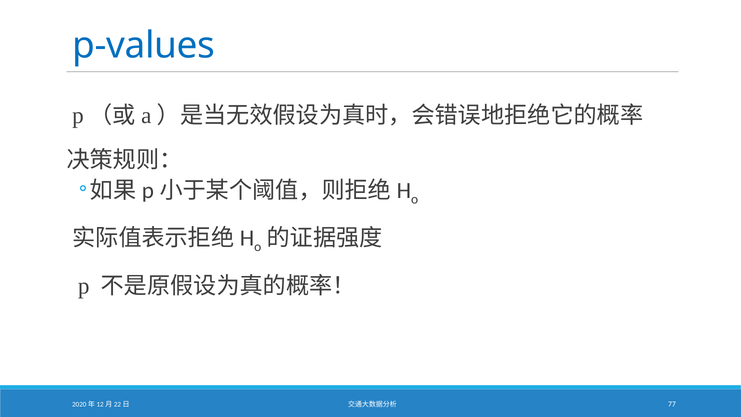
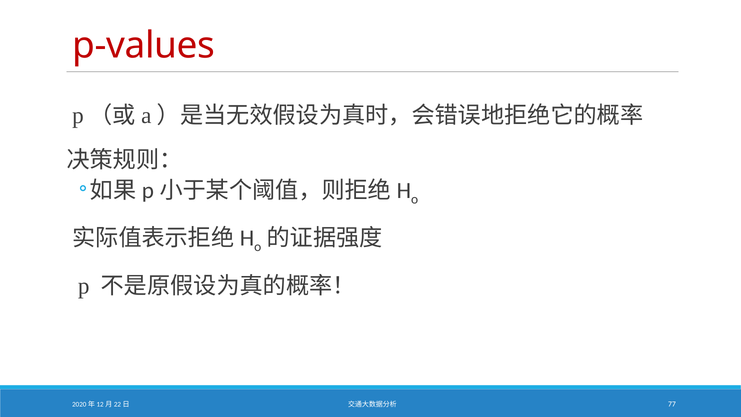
p-values colour: blue -> red
